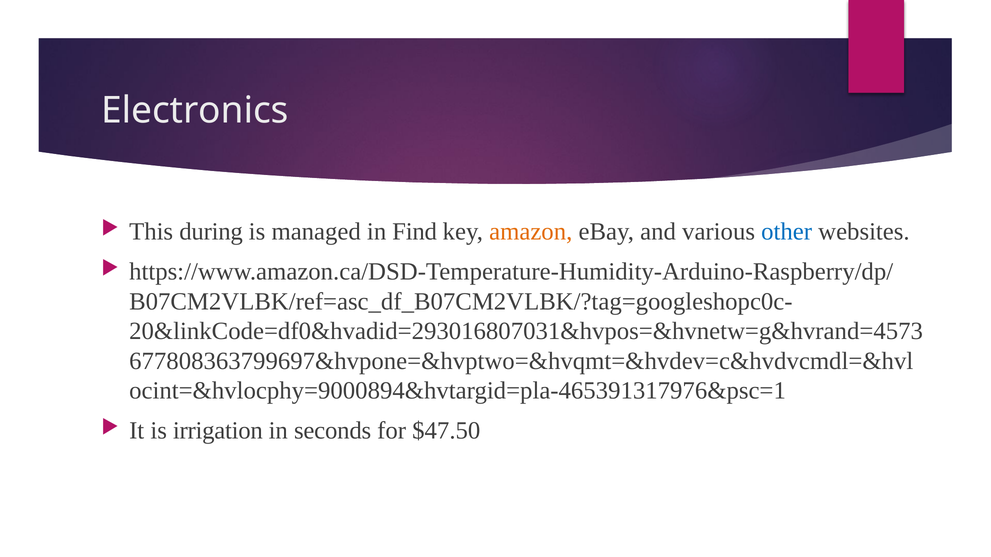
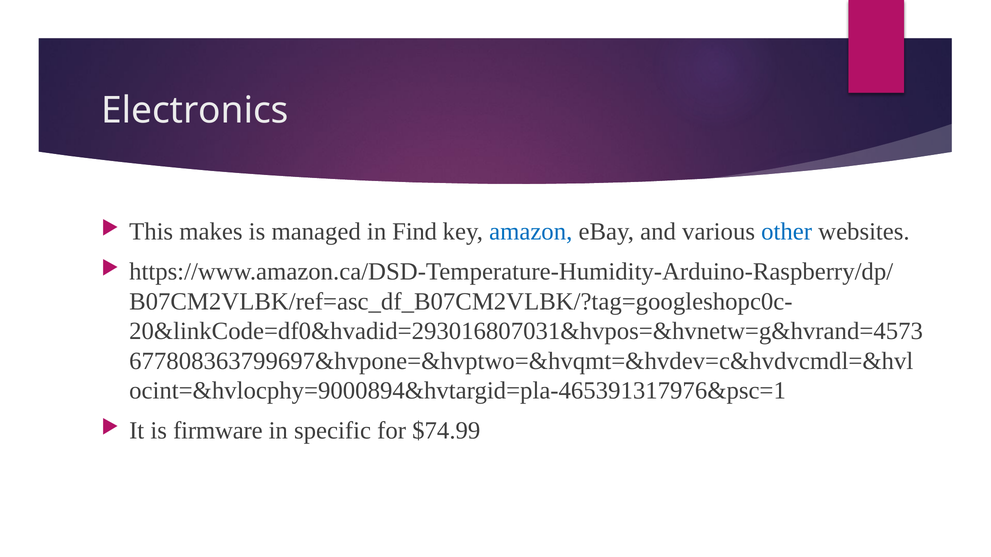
during: during -> makes
amazon colour: orange -> blue
irrigation: irrigation -> firmware
seconds: seconds -> specific
$47.50: $47.50 -> $74.99
